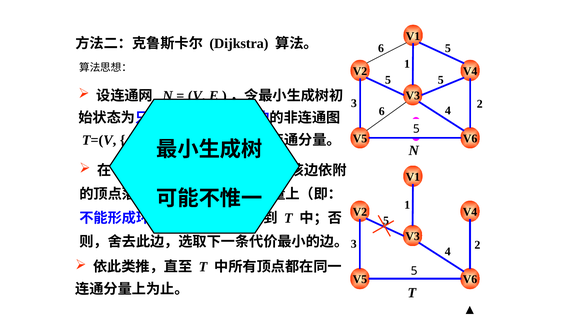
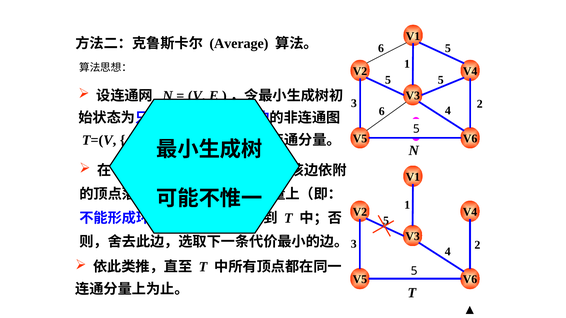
Dijkstra: Dijkstra -> Average
